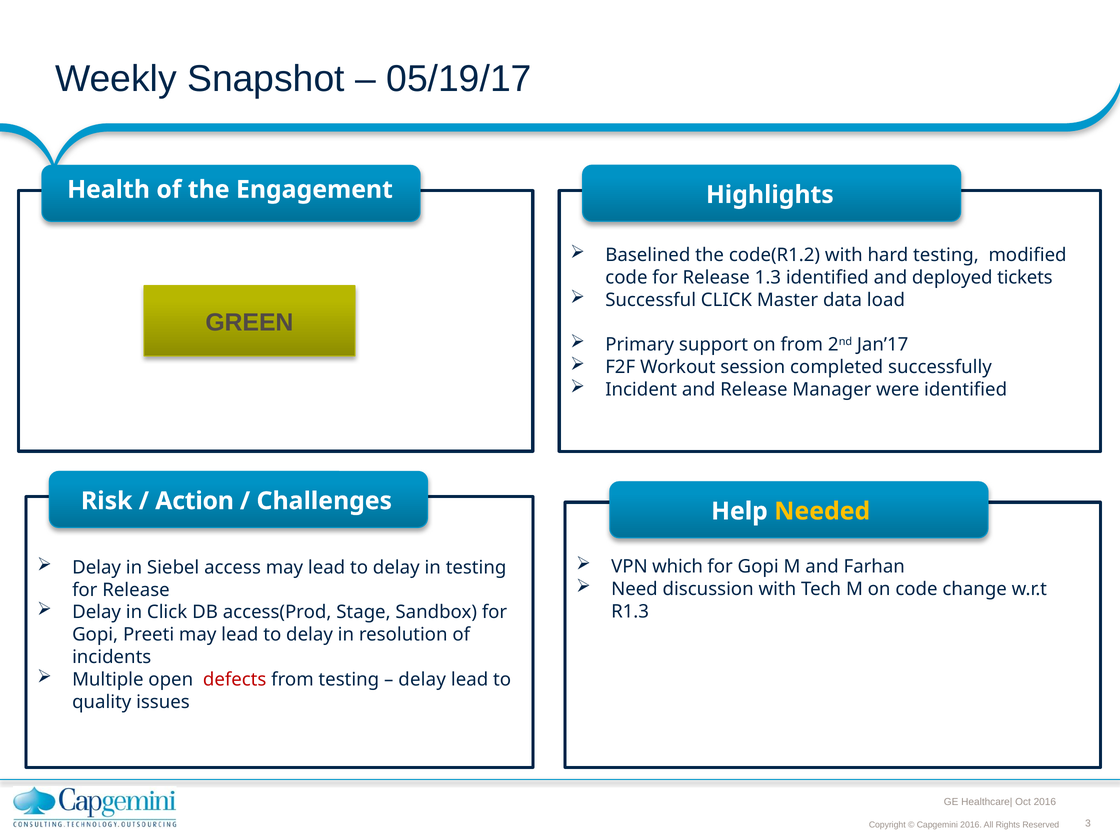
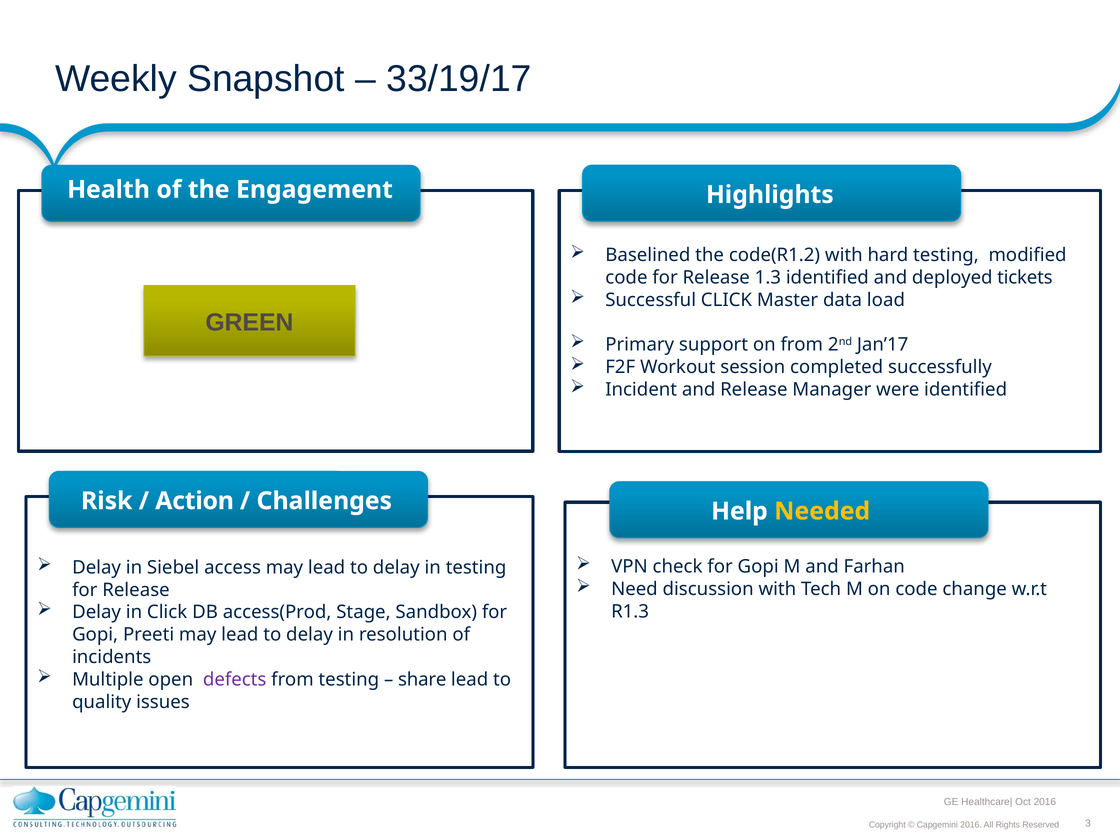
05/19/17: 05/19/17 -> 33/19/17
which: which -> check
defects colour: red -> purple
delay at (422, 679): delay -> share
